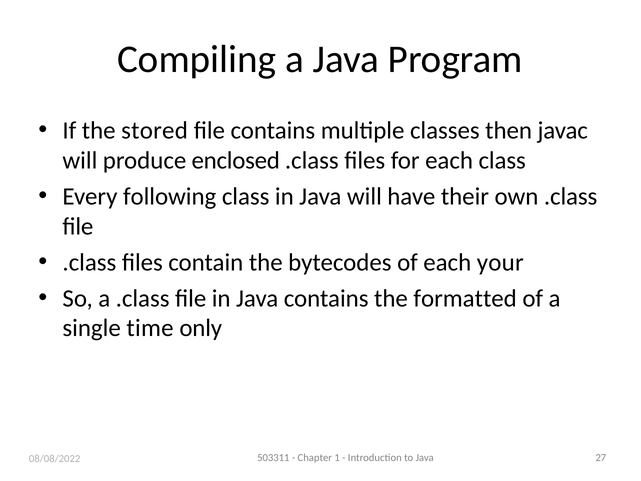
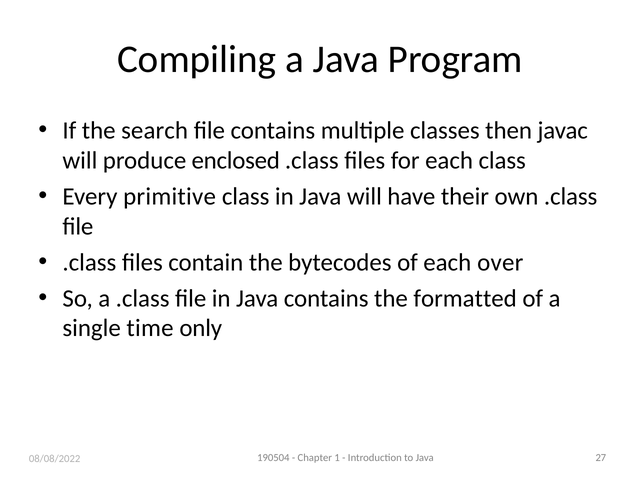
stored: stored -> search
following: following -> primitive
your: your -> over
503311: 503311 -> 190504
